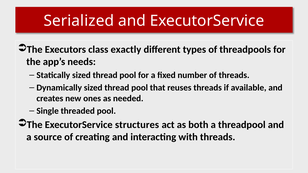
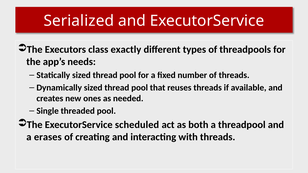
structures: structures -> scheduled
source: source -> erases
